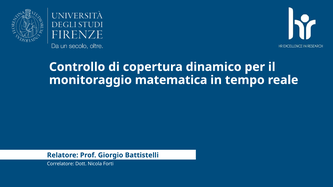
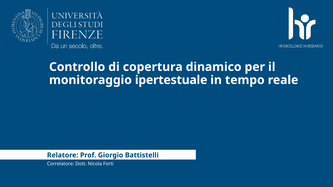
matematica: matematica -> ipertestuale
